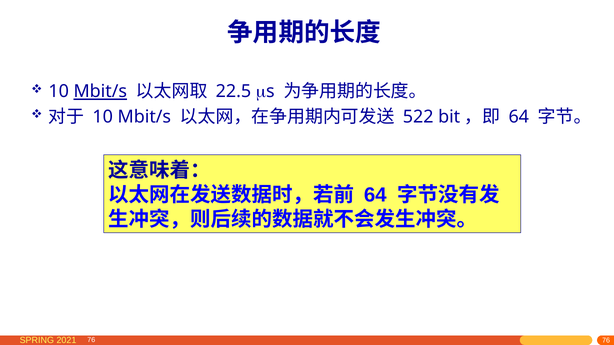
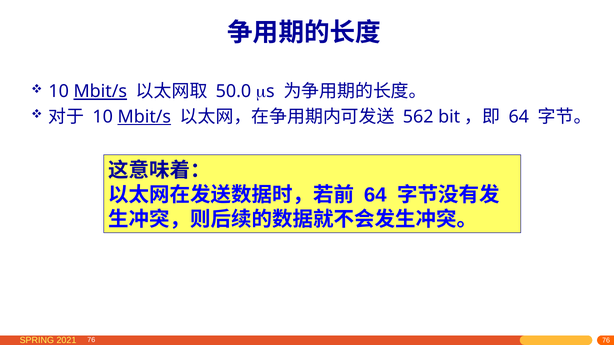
22.5: 22.5 -> 50.0
Mbit/s at (144, 117) underline: none -> present
522: 522 -> 562
